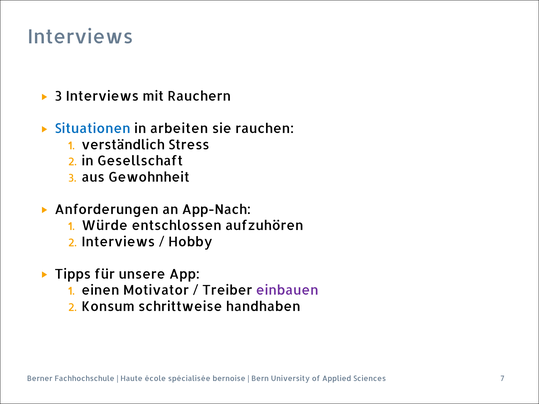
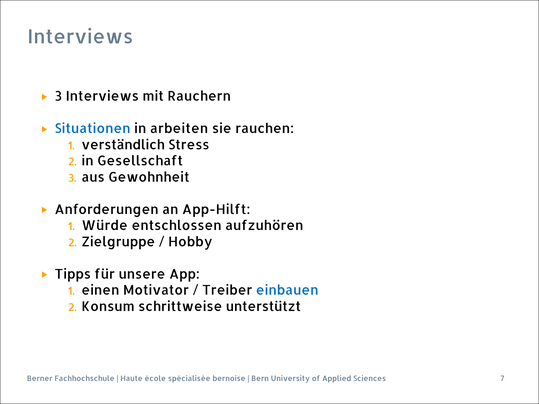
App-Nach: App-Nach -> App-Hilft
Interviews at (118, 242): Interviews -> Zielgruppe
einbauen colour: purple -> blue
handhaben: handhaben -> unterstützt
